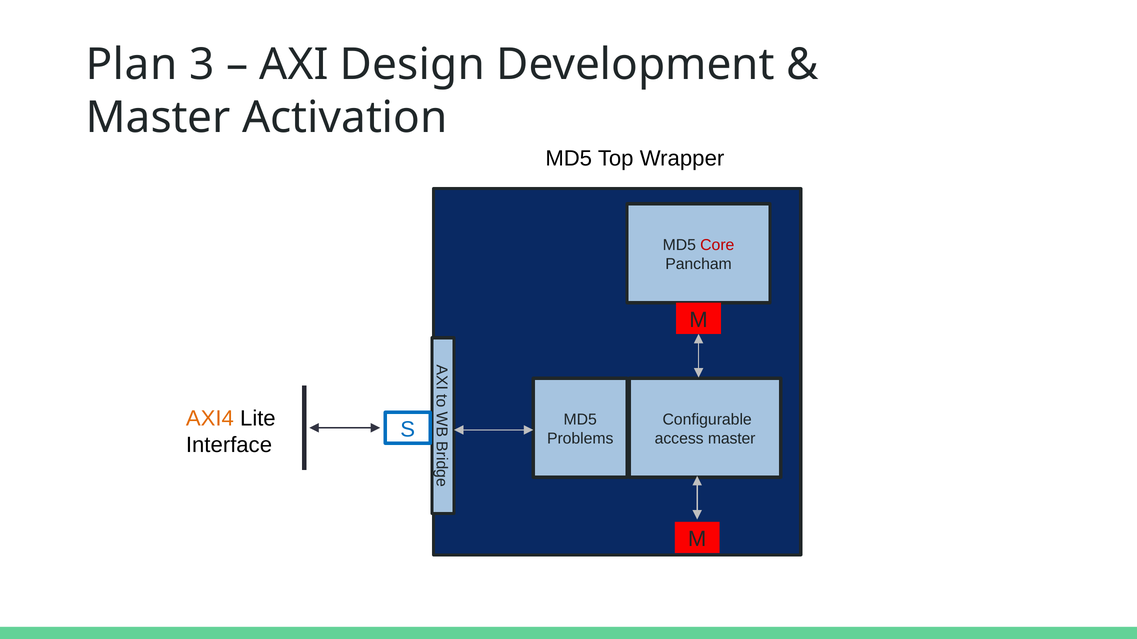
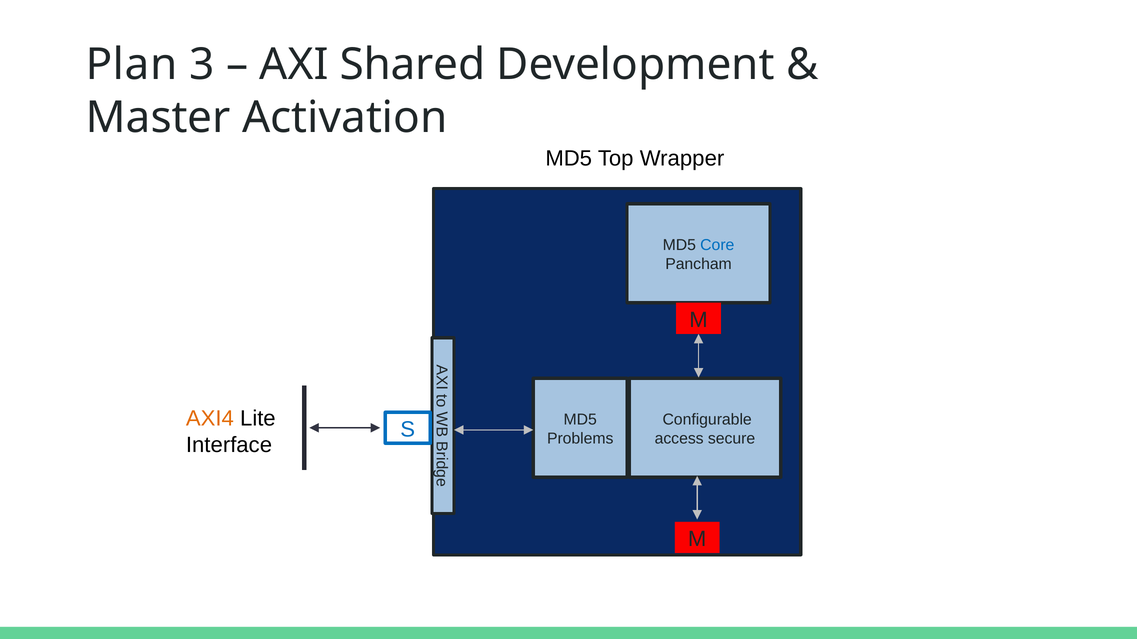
Design: Design -> Shared
Core colour: red -> blue
access master: master -> secure
